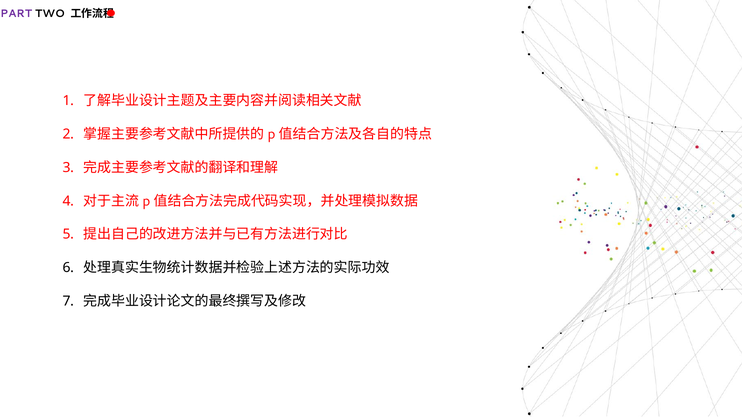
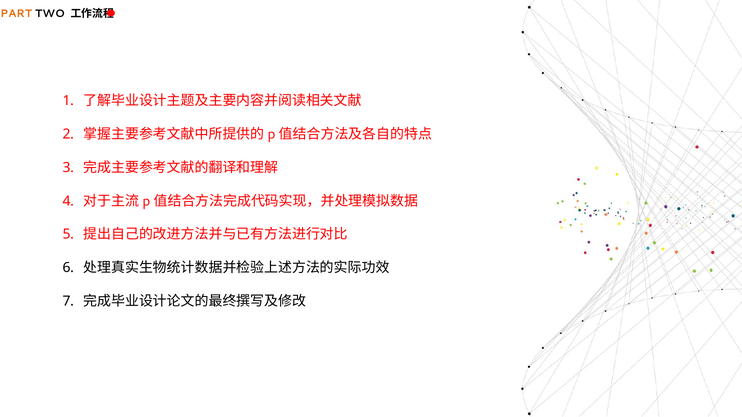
PART colour: purple -> orange
